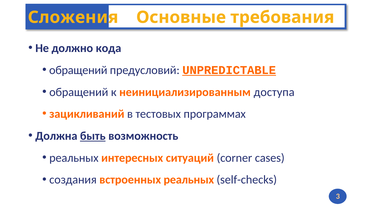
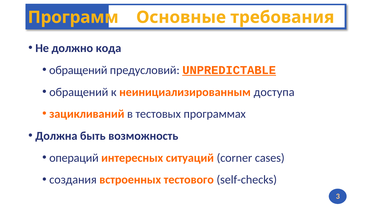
Сложения: Сложения -> Программ
быть underline: present -> none
реальных at (74, 158): реальных -> операций
встроенных реальных: реальных -> тестового
